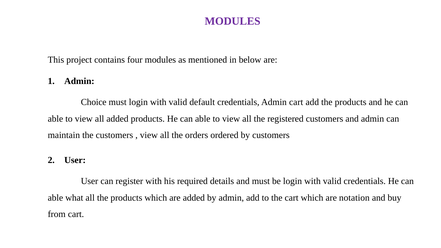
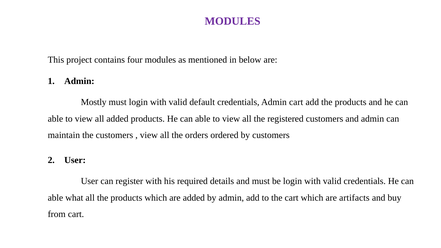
Choice: Choice -> Mostly
notation: notation -> artifacts
